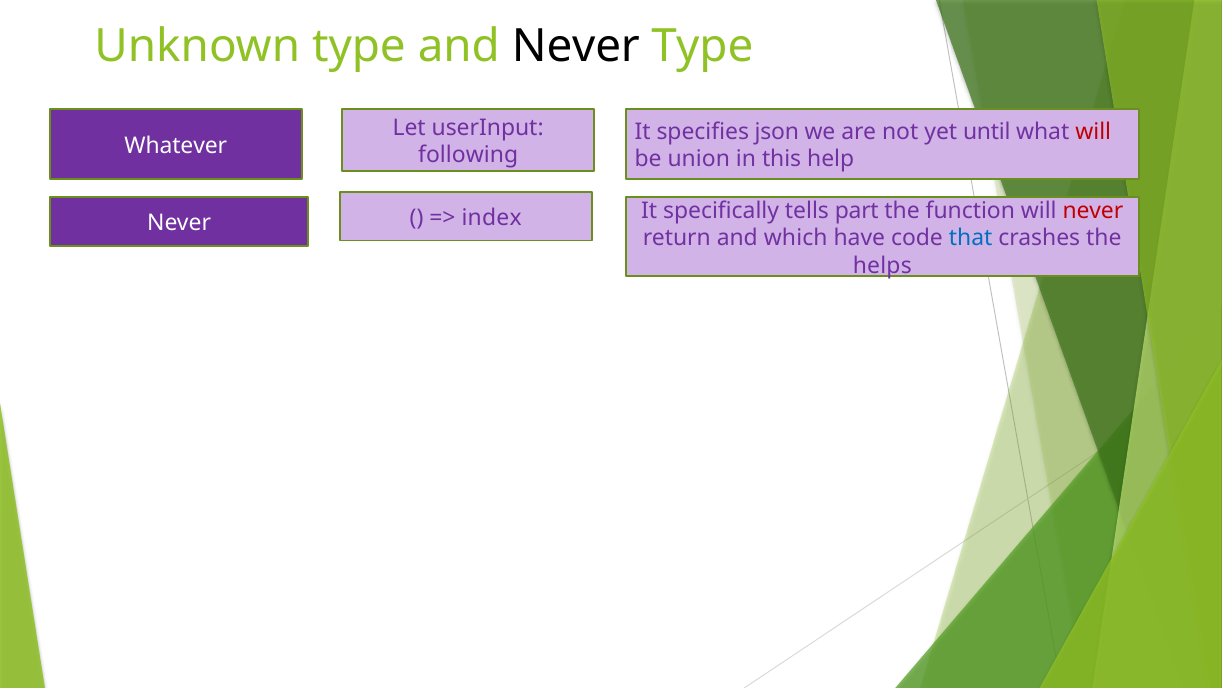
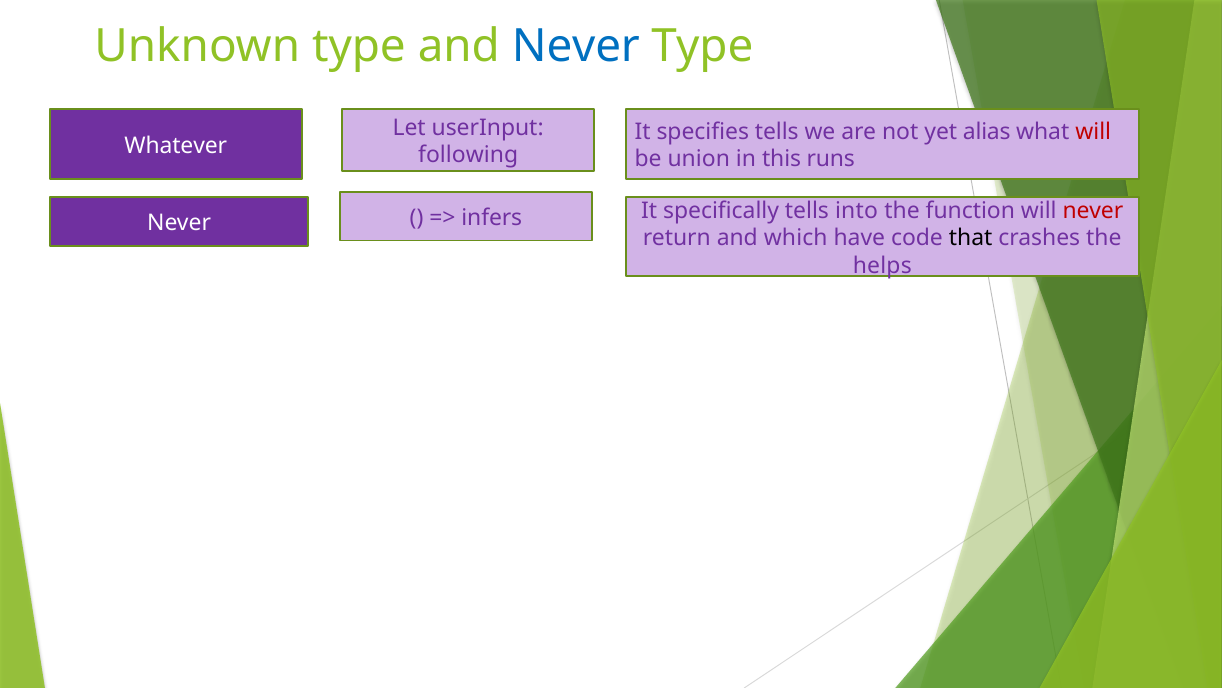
Never at (576, 47) colour: black -> blue
specifies json: json -> tells
until: until -> alias
help: help -> runs
index: index -> infers
part: part -> into
that colour: blue -> black
